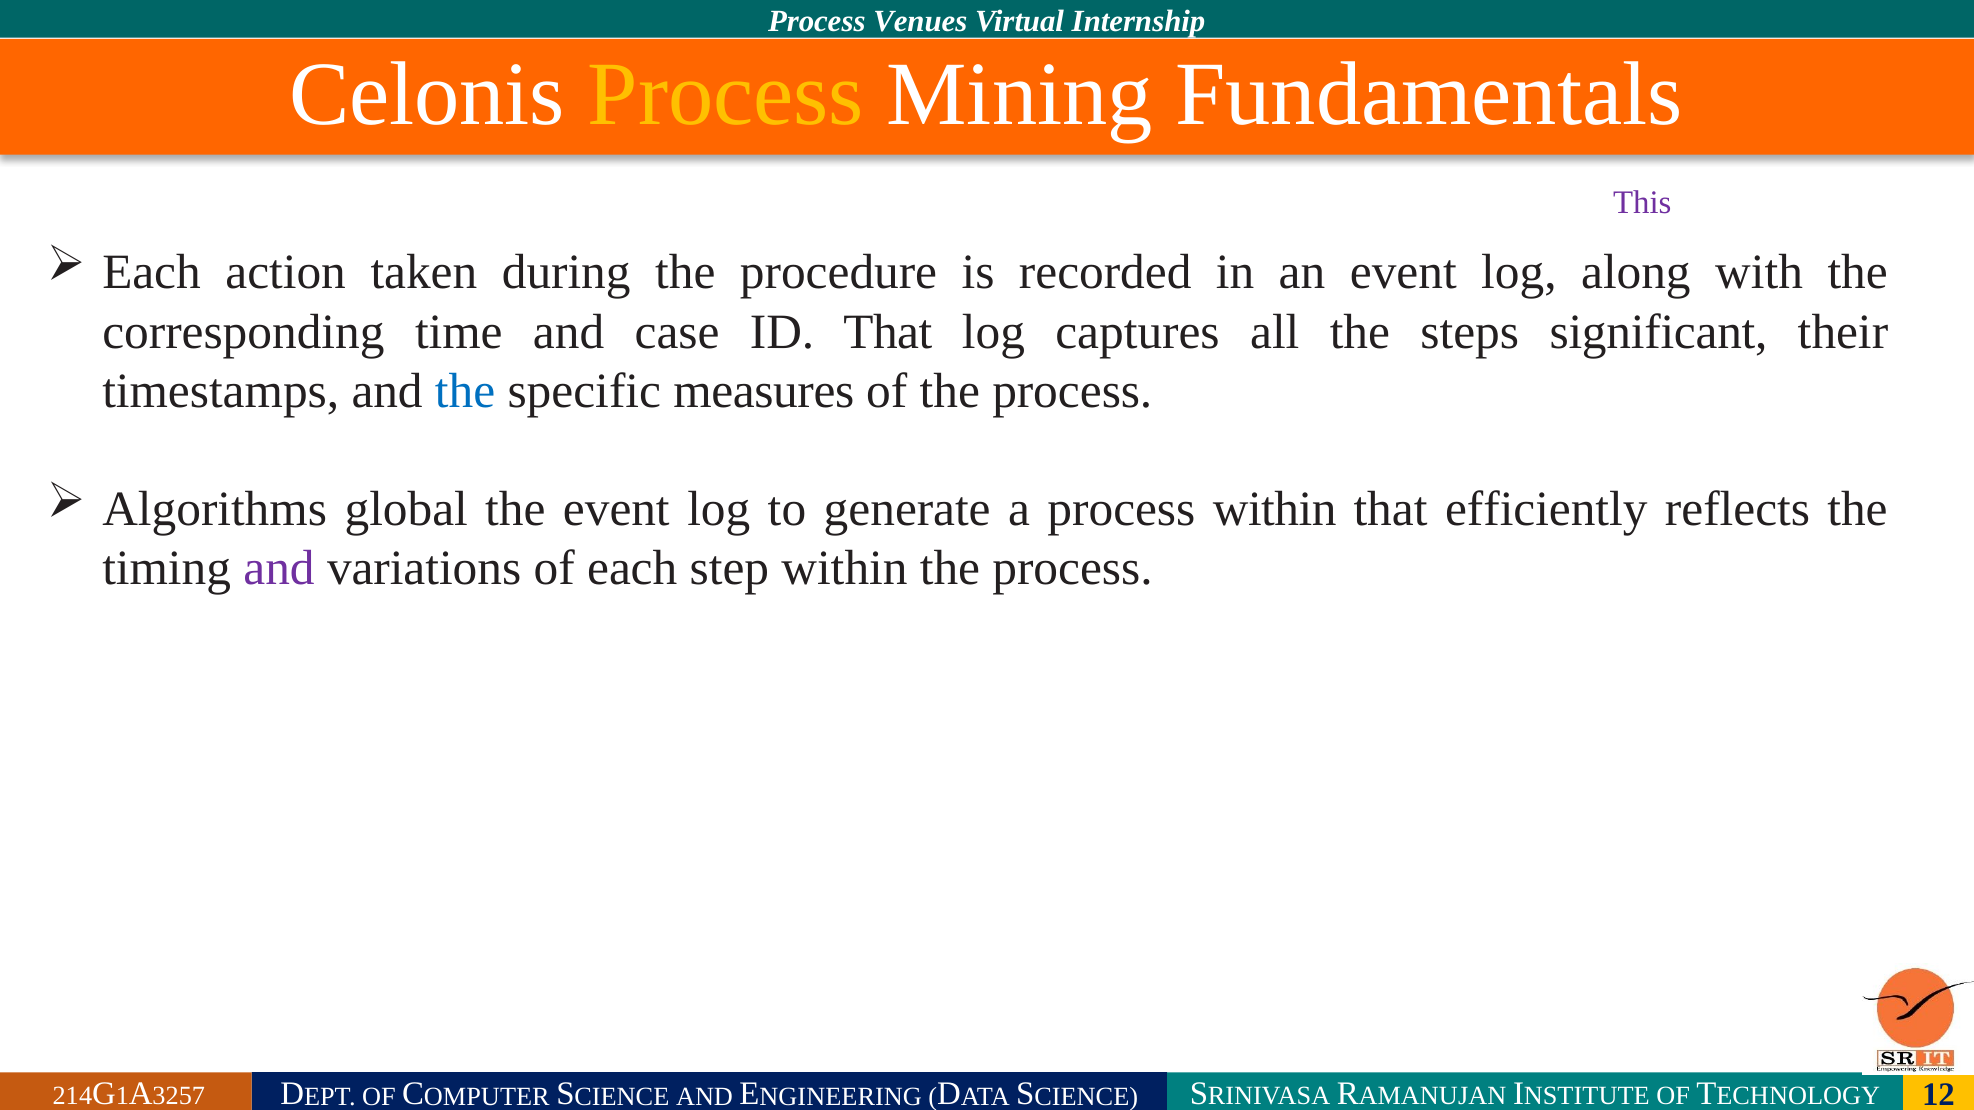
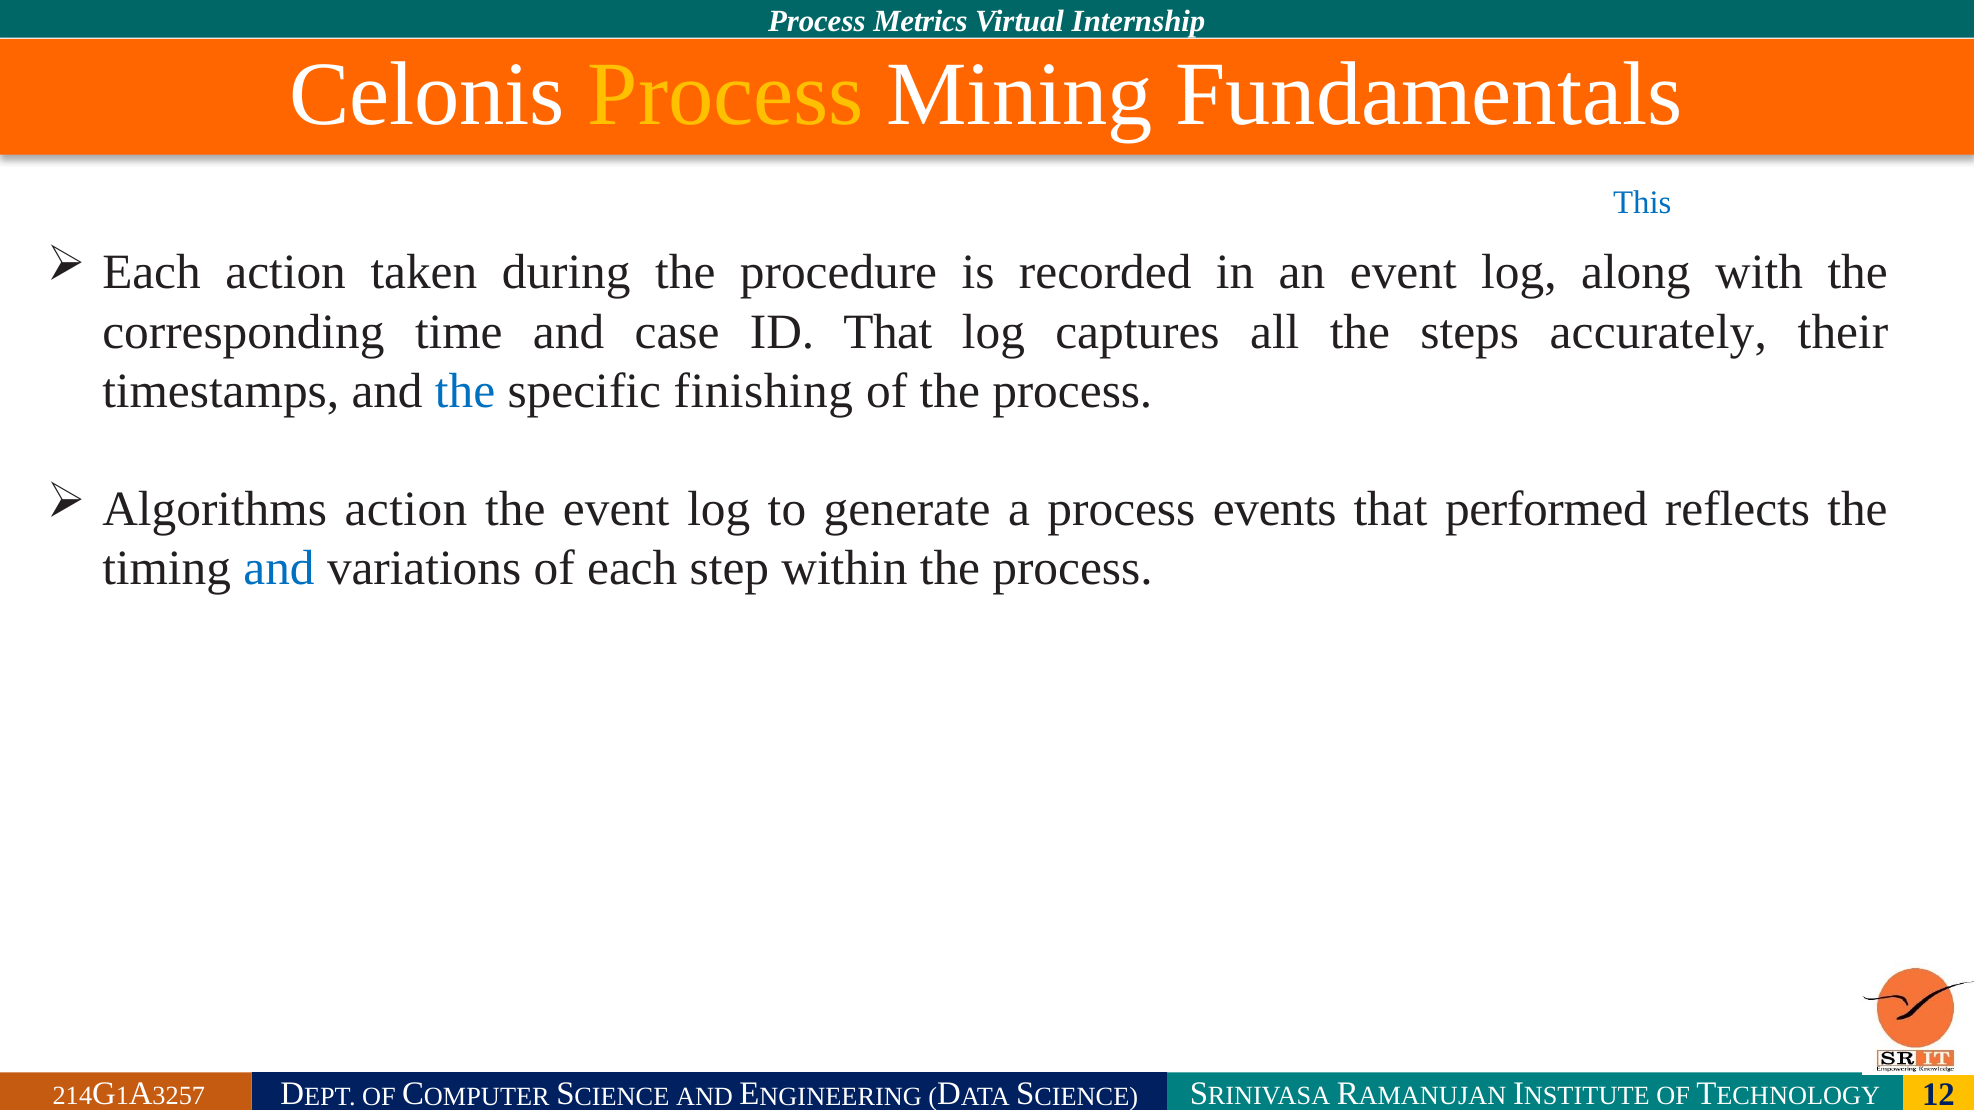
Venues: Venues -> Metrics
This at (1642, 203) colour: purple -> blue
significant: significant -> accurately
measures: measures -> finishing
Algorithms global: global -> action
process within: within -> events
efficiently: efficiently -> performed
and at (279, 569) colour: purple -> blue
